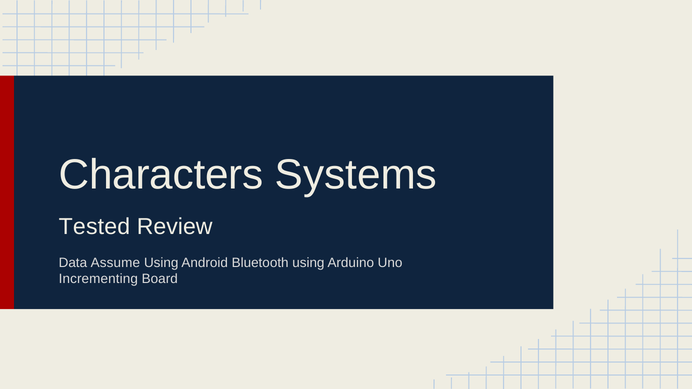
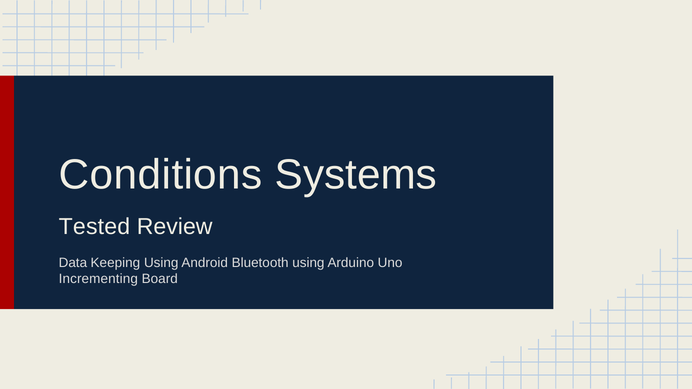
Characters: Characters -> Conditions
Assume: Assume -> Keeping
